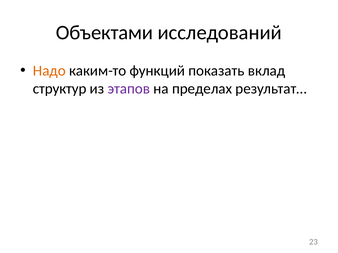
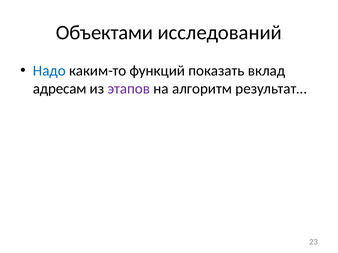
Надо colour: orange -> blue
структур: структур -> адресам
пределах: пределах -> алгоритм
